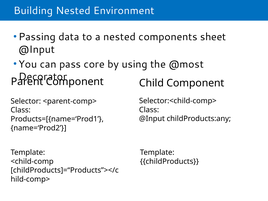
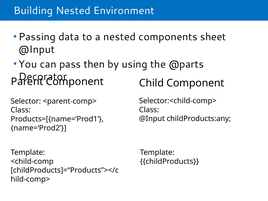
core: core -> then
@most: @most -> @parts
